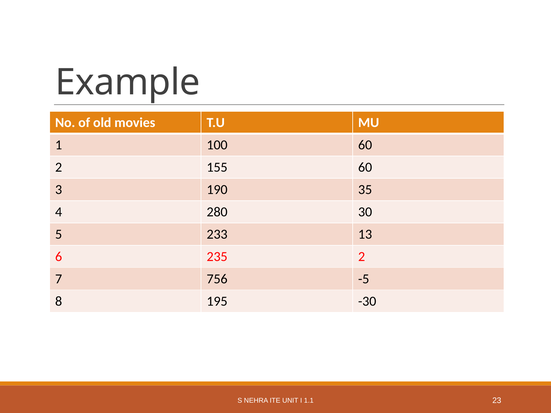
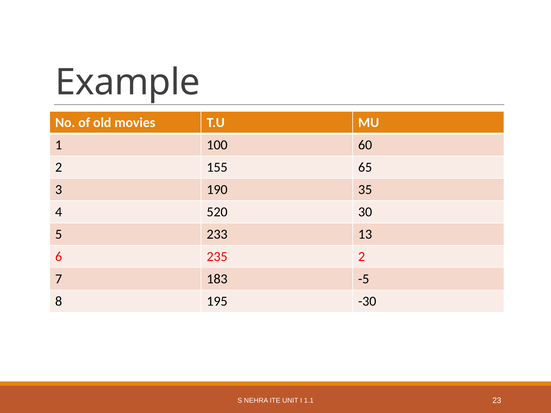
155 60: 60 -> 65
280: 280 -> 520
756: 756 -> 183
